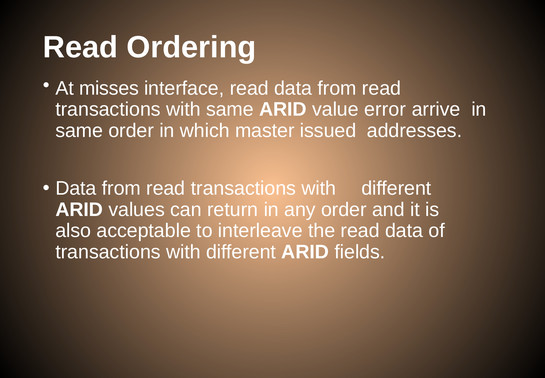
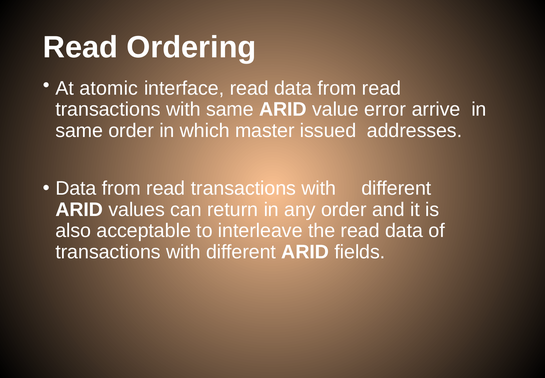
misses: misses -> atomic
